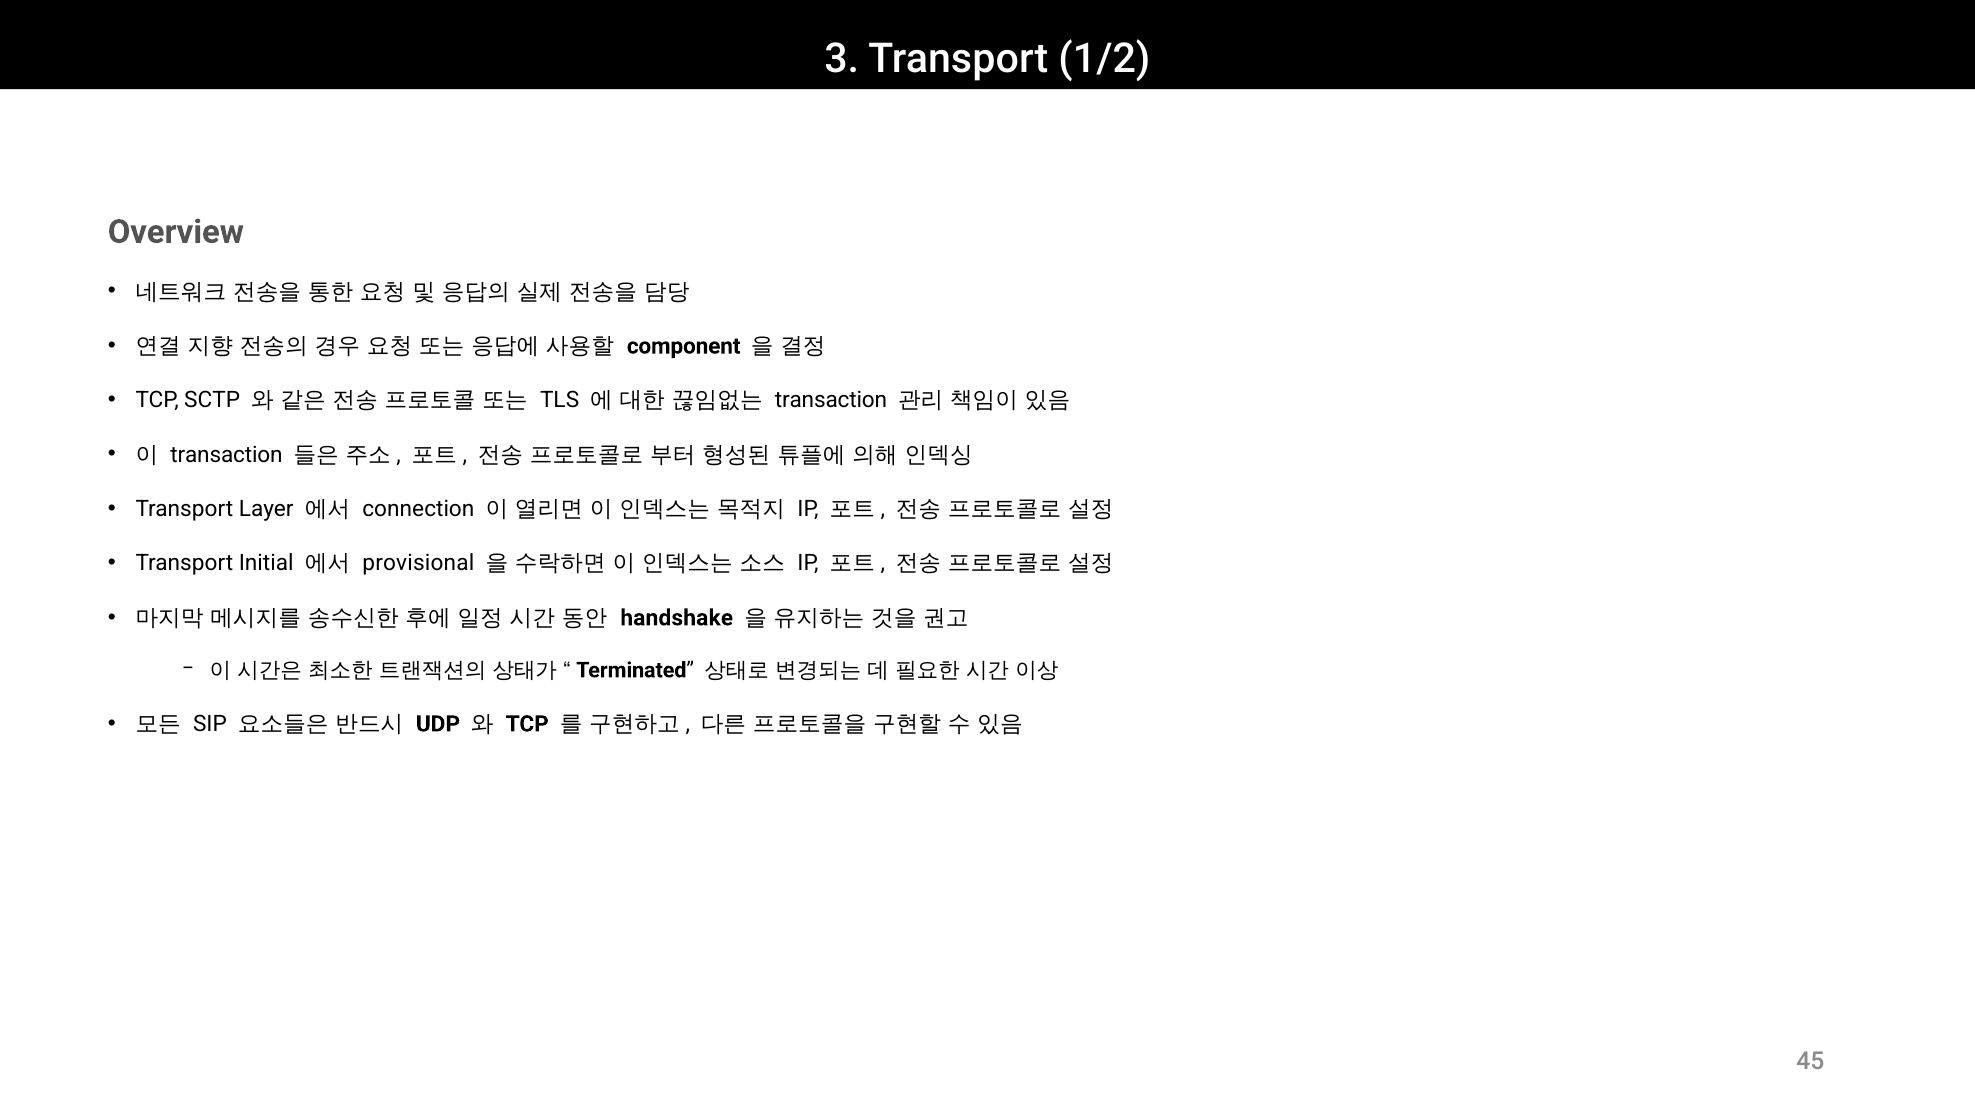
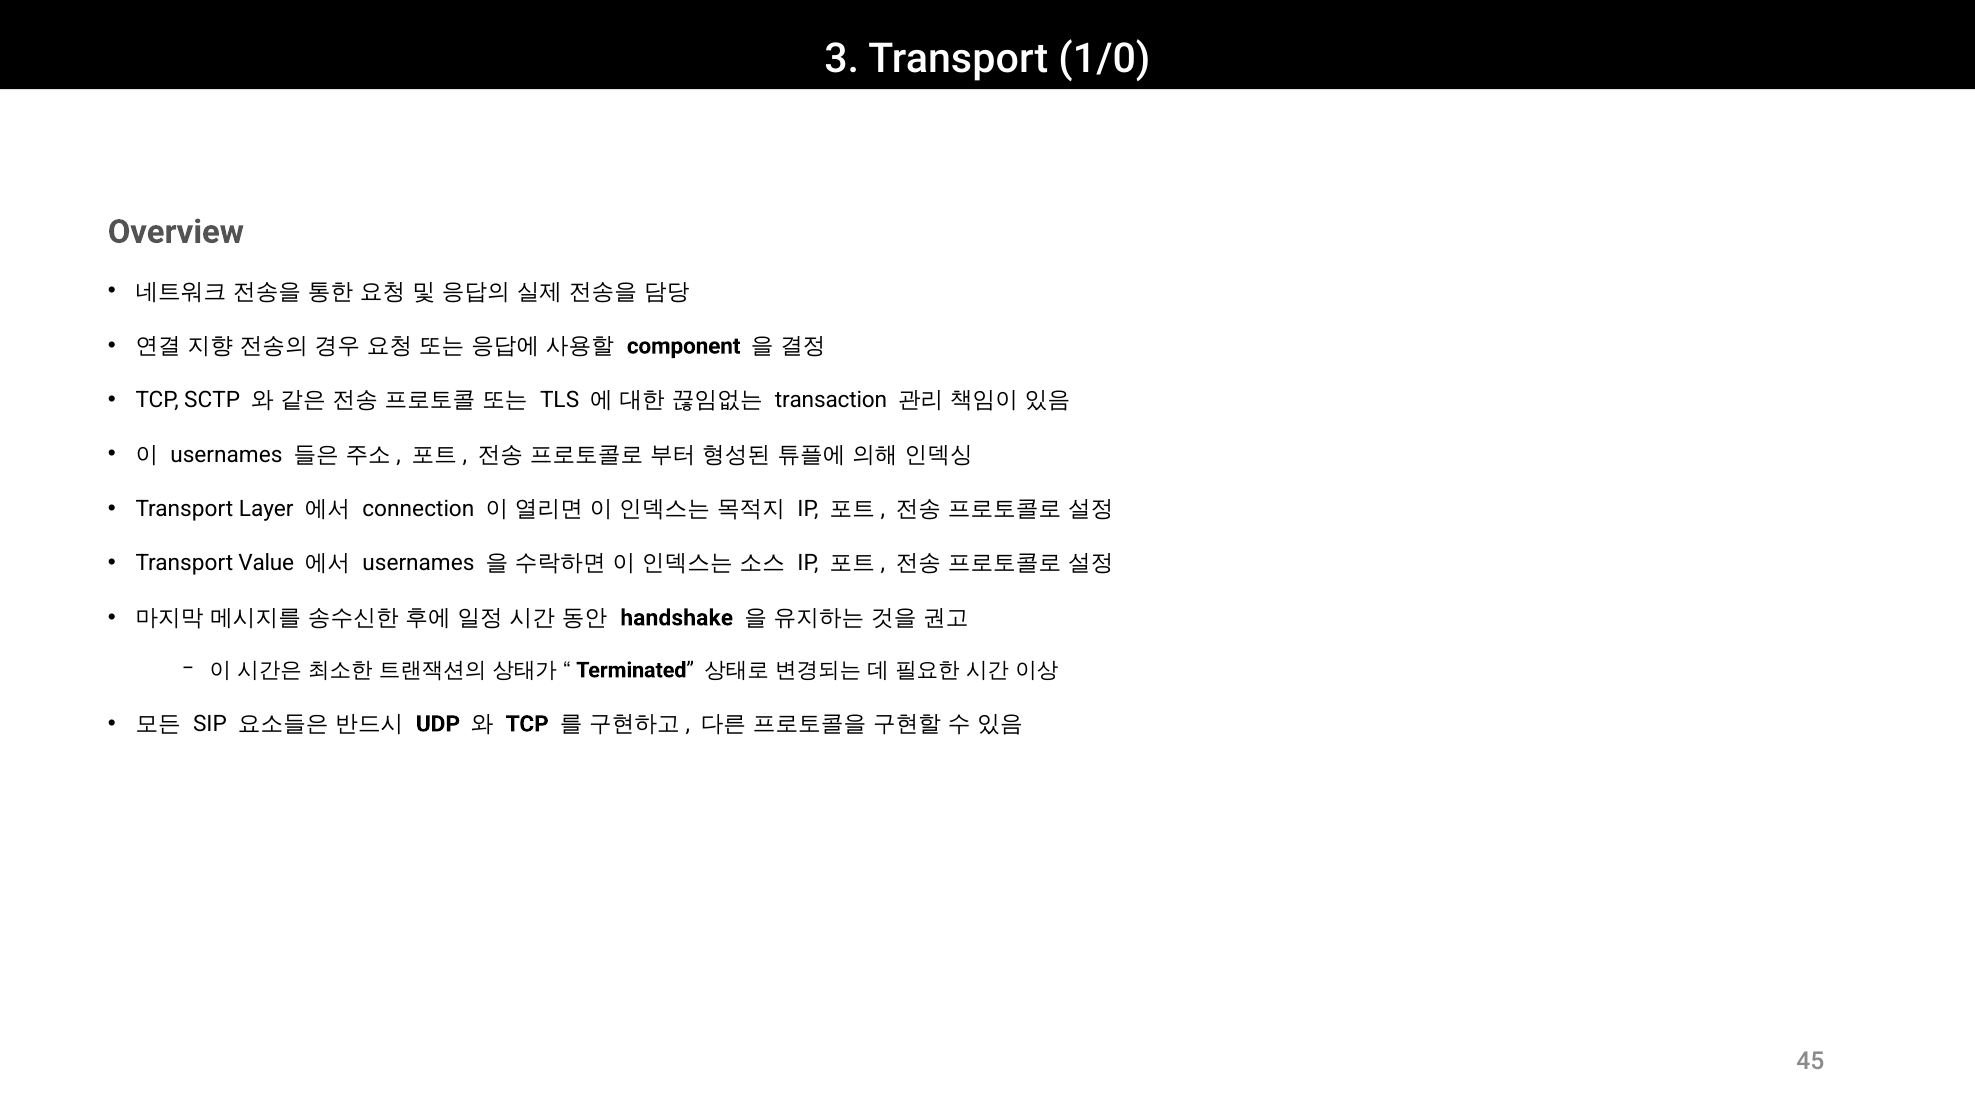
1/2: 1/2 -> 1/0
transaction at (226, 455): transaction -> usernames
Initial: Initial -> Value
provisional at (418, 563): provisional -> usernames
